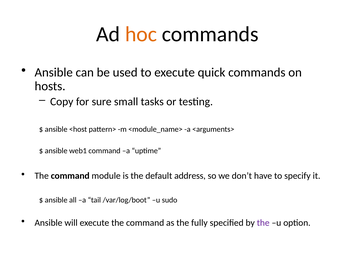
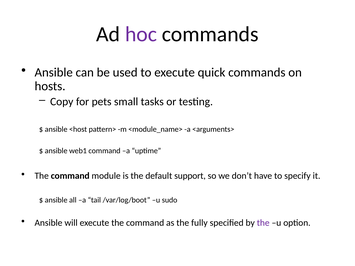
hoc colour: orange -> purple
sure: sure -> pets
address: address -> support
